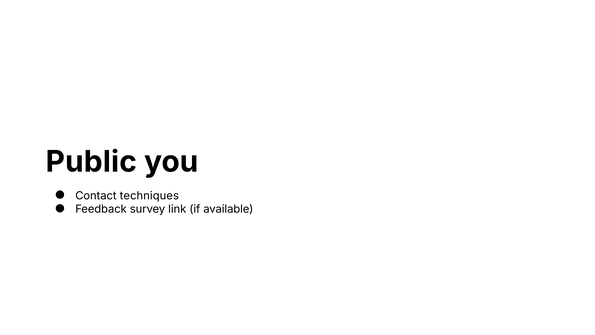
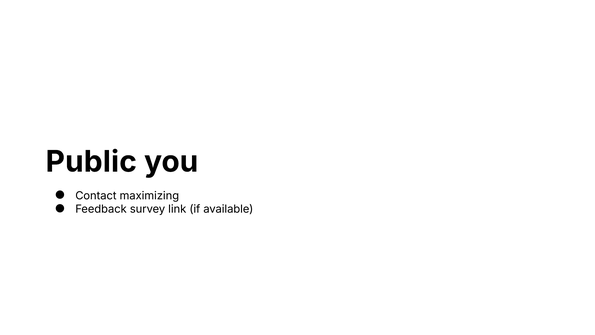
techniques: techniques -> maximizing
